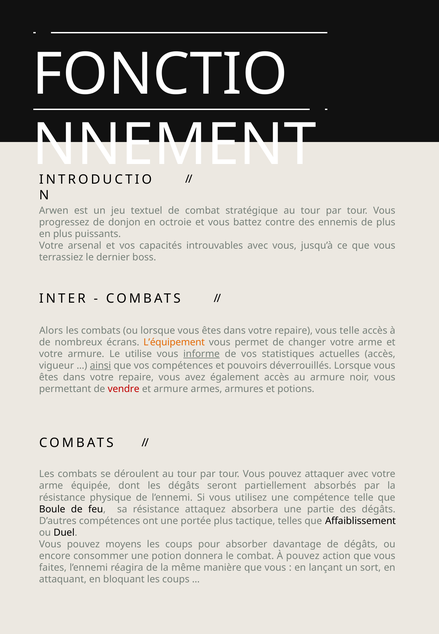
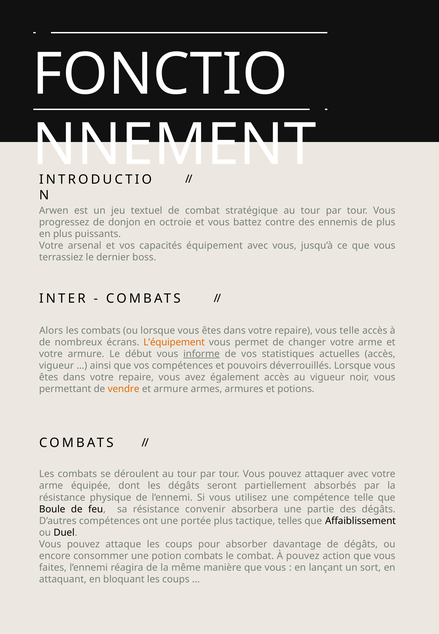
introuvables: introuvables -> équipement
utilise: utilise -> début
ainsi underline: present -> none
au armure: armure -> vigueur
vendre colour: red -> orange
attaquez: attaquez -> convenir
moyens: moyens -> attaque
potion donnera: donnera -> combats
